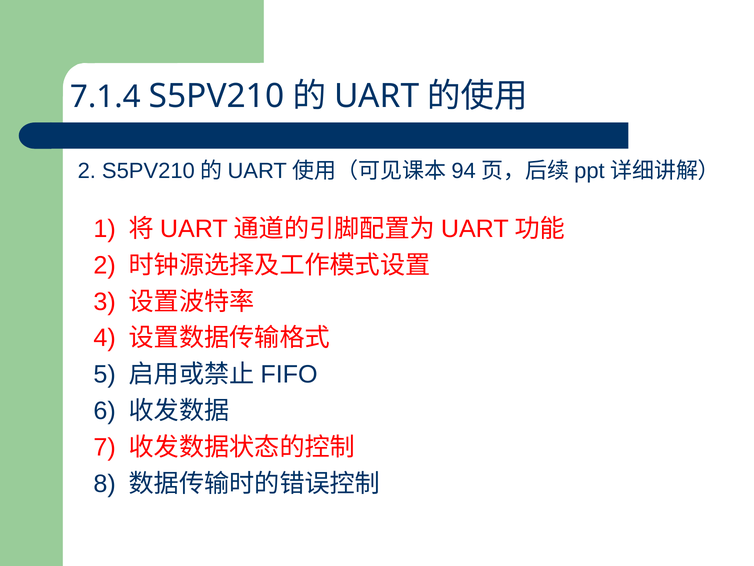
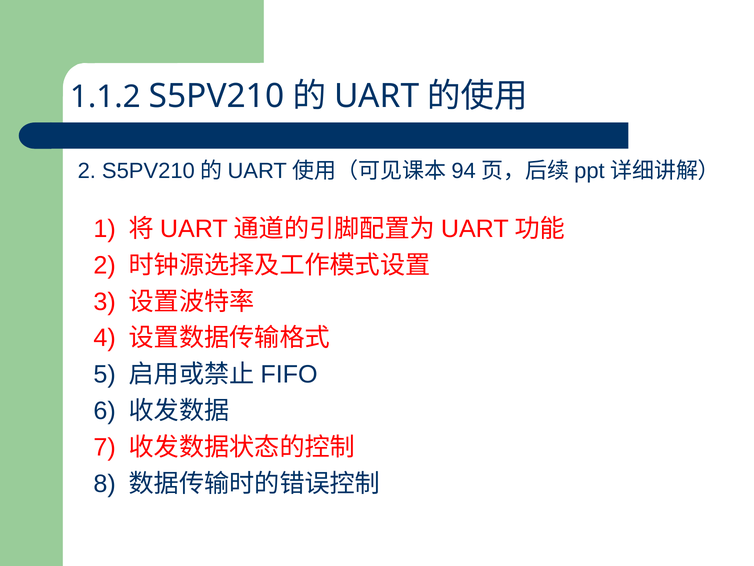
7.1.4: 7.1.4 -> 1.1.2
